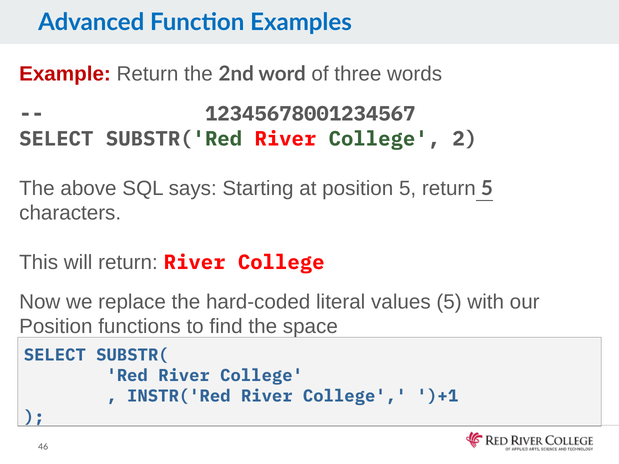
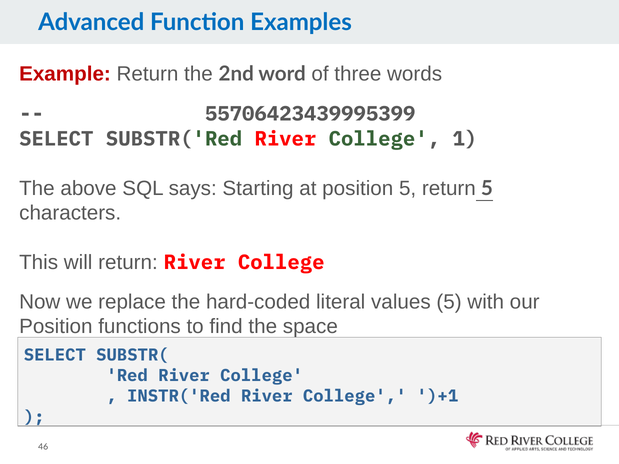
12345678001234567: 12345678001234567 -> 55706423439995399
2: 2 -> 1
